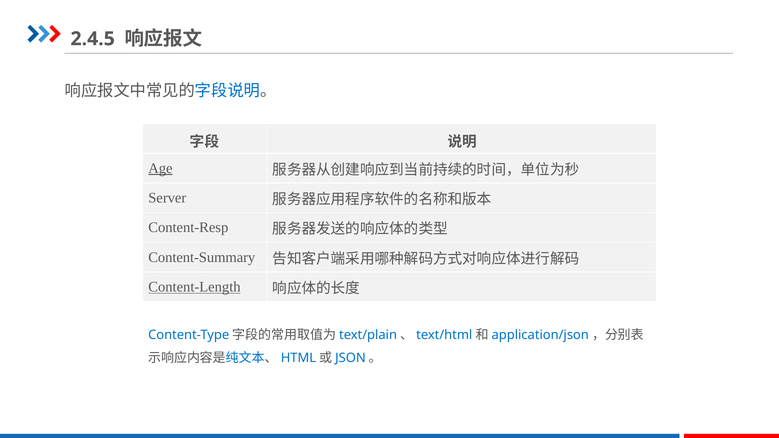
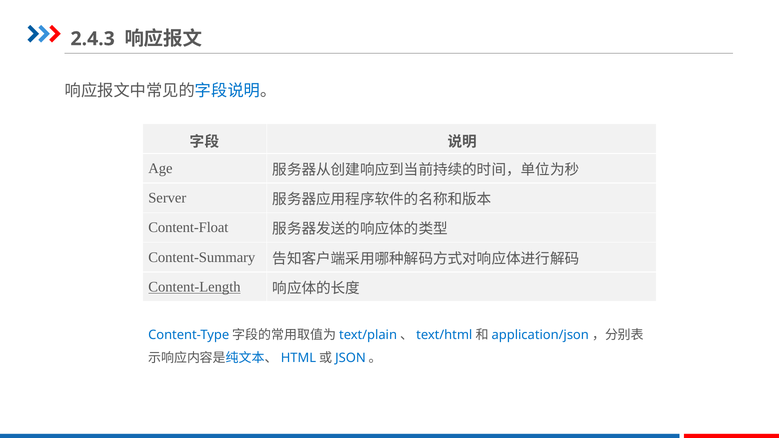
2.4.5: 2.4.5 -> 2.4.3
Age underline: present -> none
Content-Resp: Content-Resp -> Content-Float
